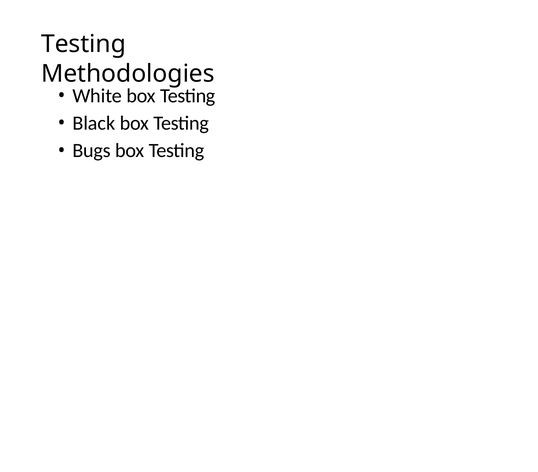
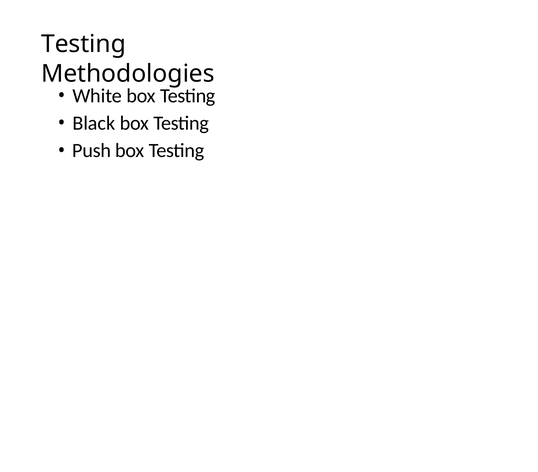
Bugs: Bugs -> Push
